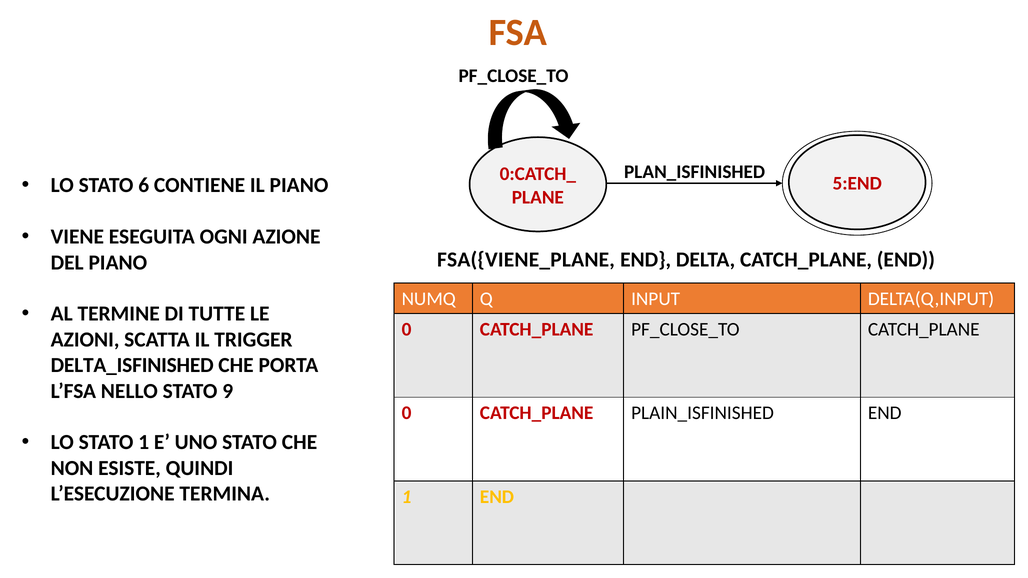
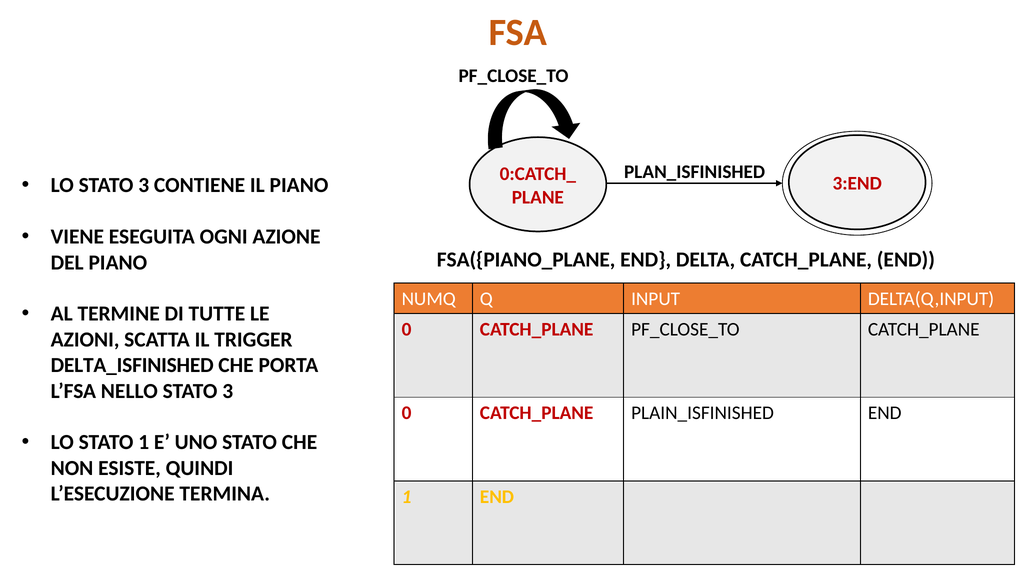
LO STATO 6: 6 -> 3
5:END: 5:END -> 3:END
FSA({VIENE_PLANE: FSA({VIENE_PLANE -> FSA({PIANO_PLANE
NELLO STATO 9: 9 -> 3
